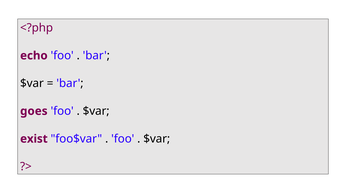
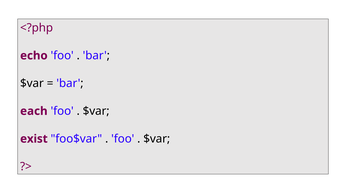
goes: goes -> each
